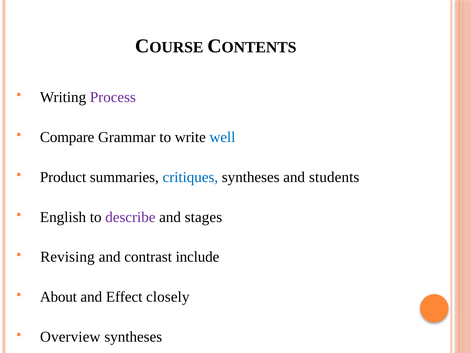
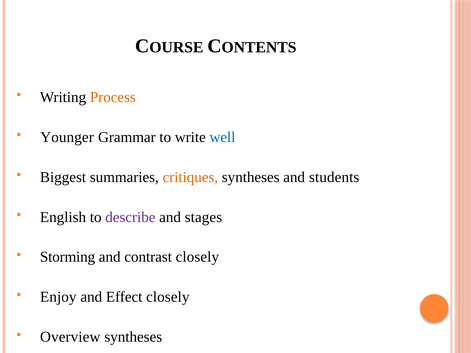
Process colour: purple -> orange
Compare: Compare -> Younger
Product: Product -> Biggest
critiques colour: blue -> orange
Revising: Revising -> Storming
contrast include: include -> closely
About: About -> Enjoy
